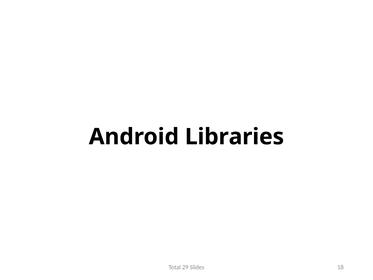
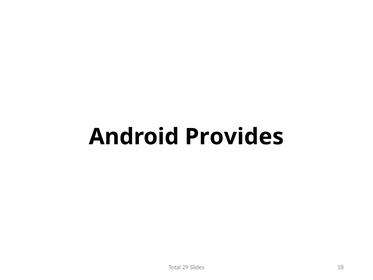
Libraries: Libraries -> Provides
